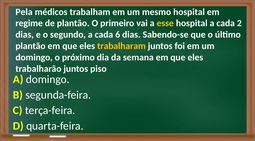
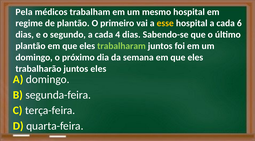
2: 2 -> 6
6: 6 -> 4
trabalharam colour: yellow -> light green
juntos piso: piso -> eles
